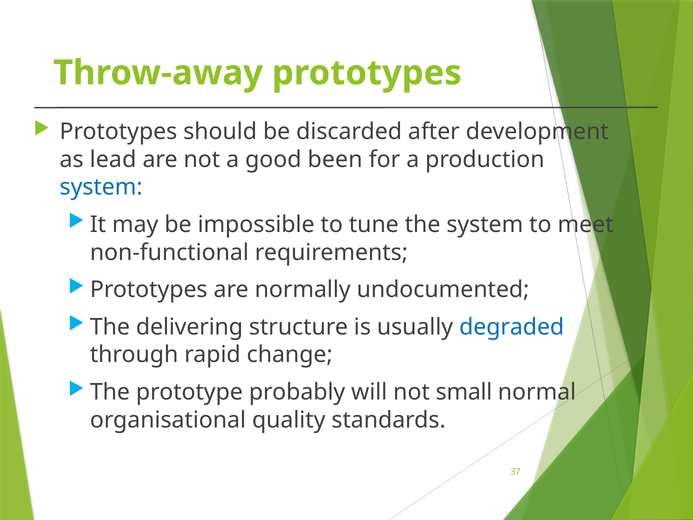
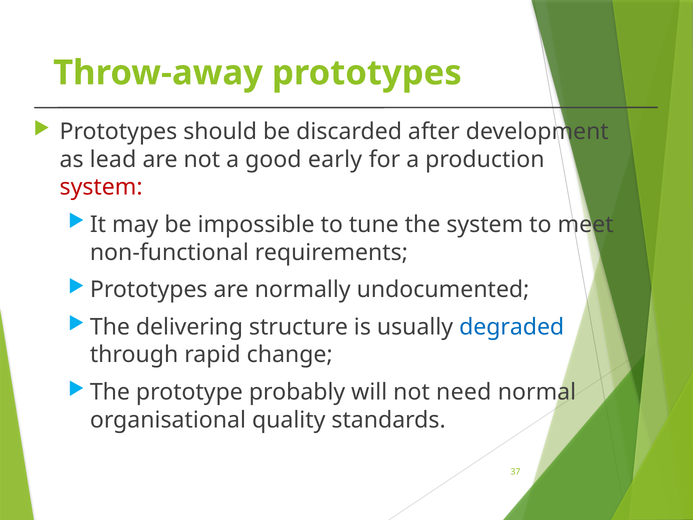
been: been -> early
system at (101, 187) colour: blue -> red
small: small -> need
